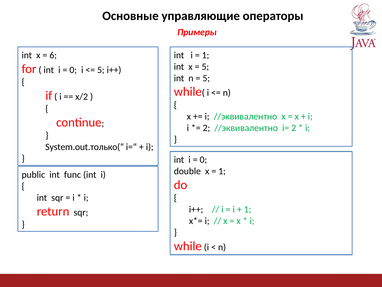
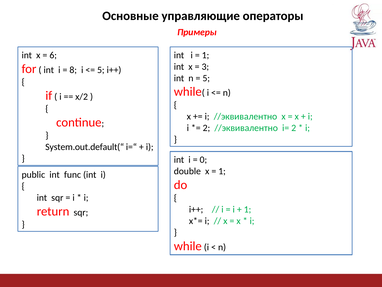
5 at (205, 67): 5 -> 3
0 at (73, 70): 0 -> 8
System.out.только(“: System.out.только(“ -> System.out.default(“
